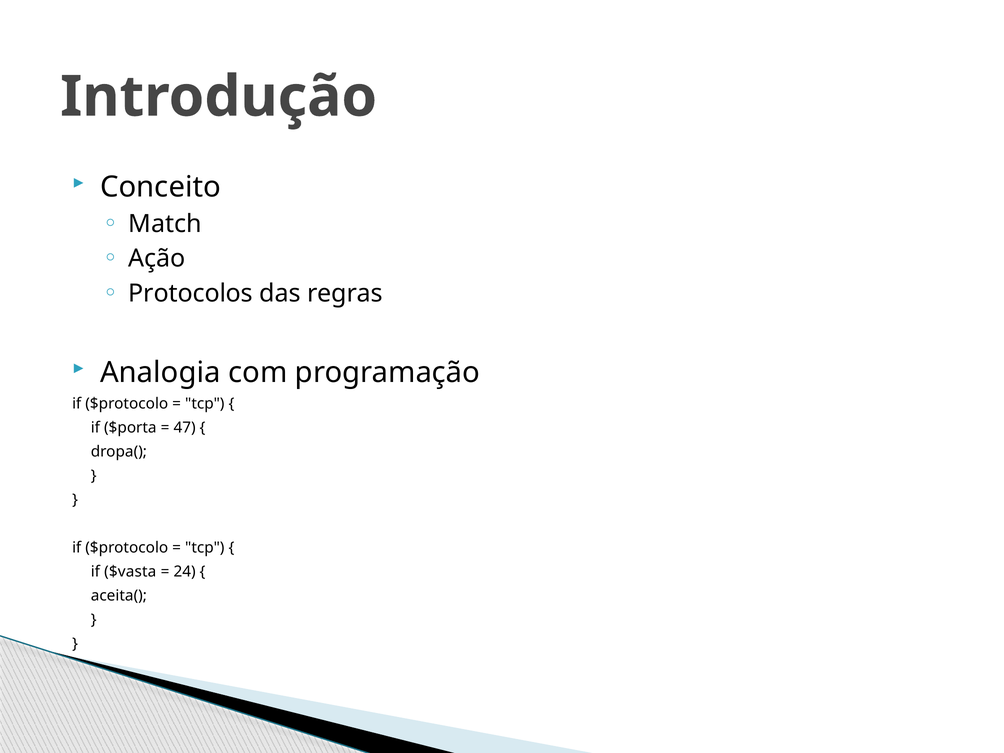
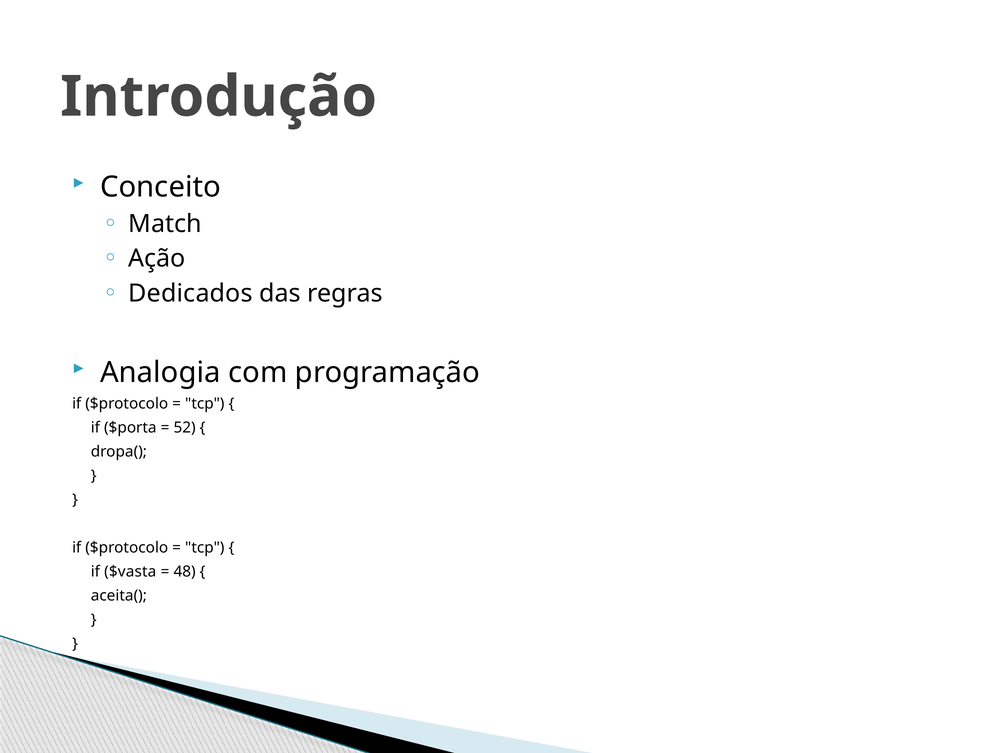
Protocolos: Protocolos -> Dedicados
47: 47 -> 52
24: 24 -> 48
